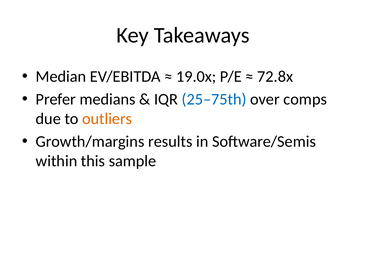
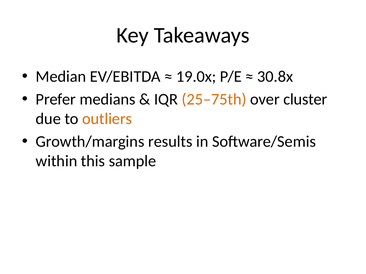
72.8x: 72.8x -> 30.8x
25–75th colour: blue -> orange
comps: comps -> cluster
